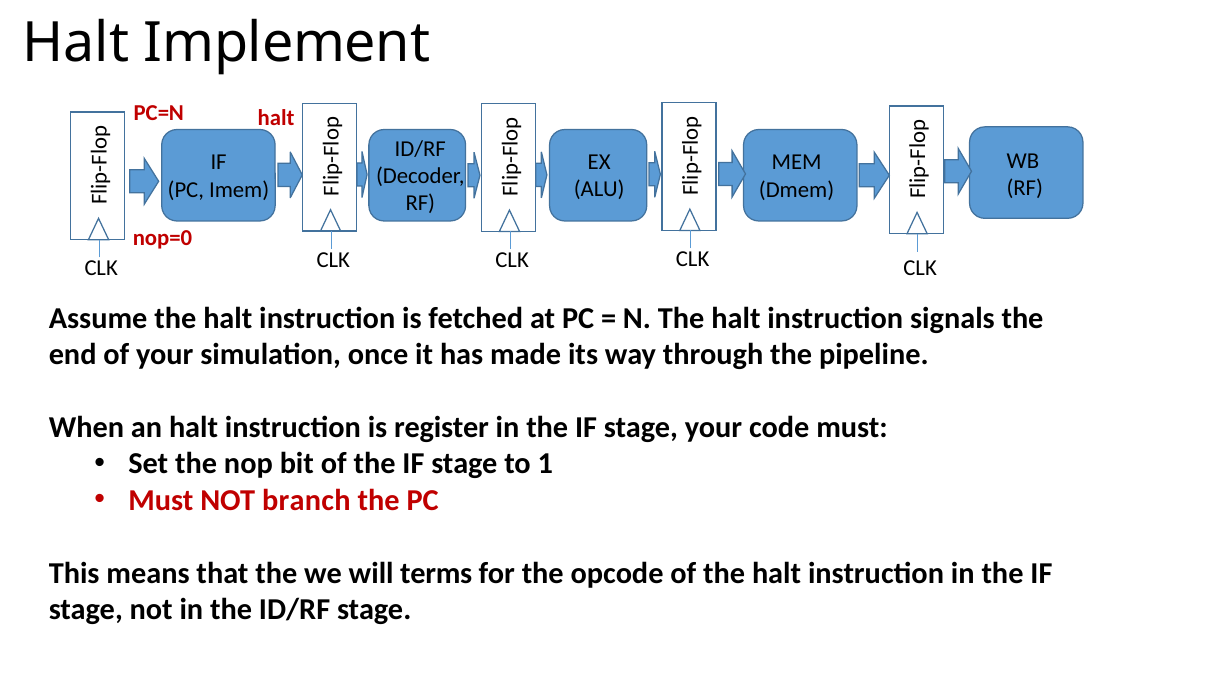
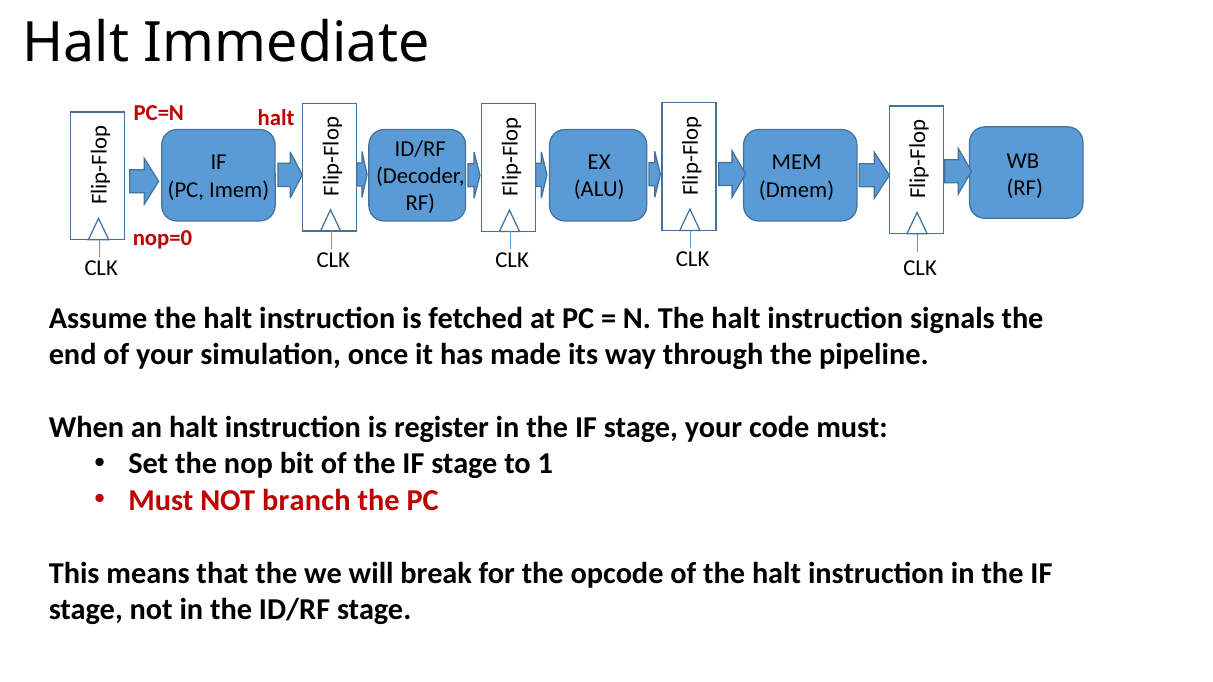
Implement: Implement -> Immediate
terms: terms -> break
